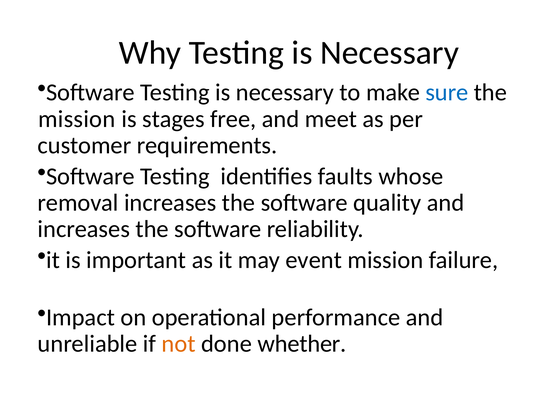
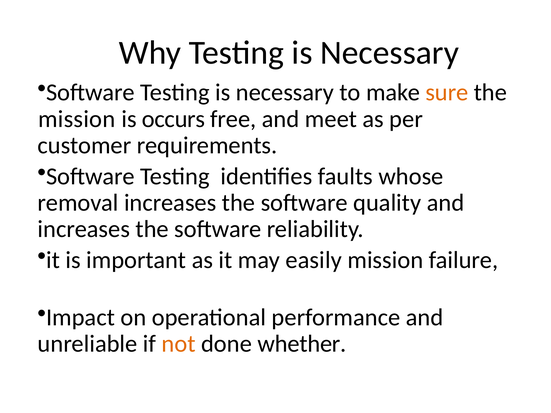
sure colour: blue -> orange
stages: stages -> occurs
event: event -> easily
